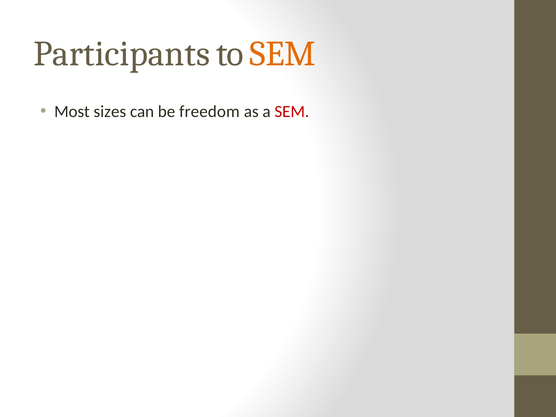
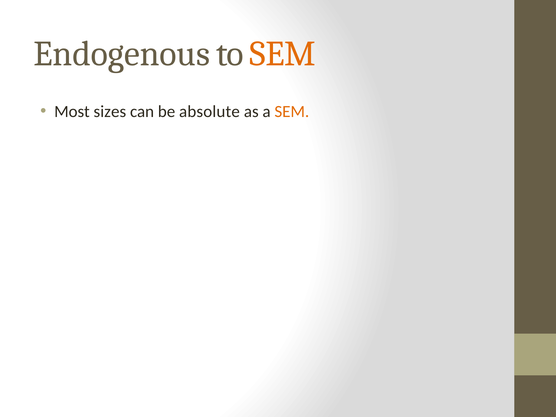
Participants: Participants -> Endogenous
freedom: freedom -> absolute
SEM at (292, 111) colour: red -> orange
